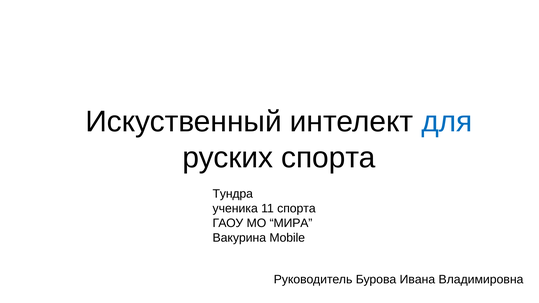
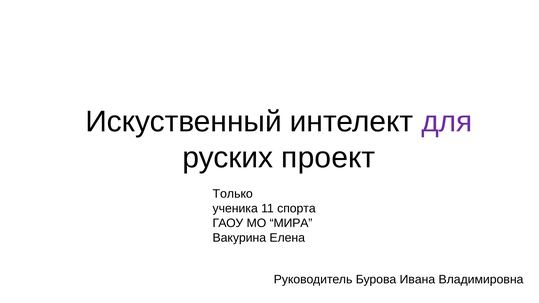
для colour: blue -> purple
руских спорта: спорта -> проект
Тундра: Тундра -> Только
Mobile: Mobile -> Елена
